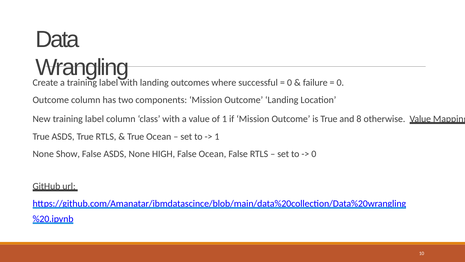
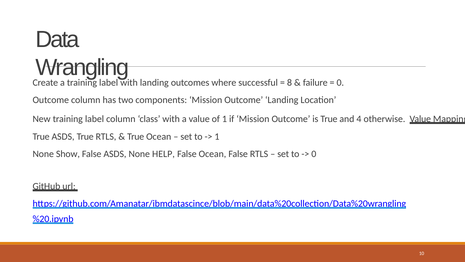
0 at (289, 82): 0 -> 8
8: 8 -> 4
HIGH: HIGH -> HELP
